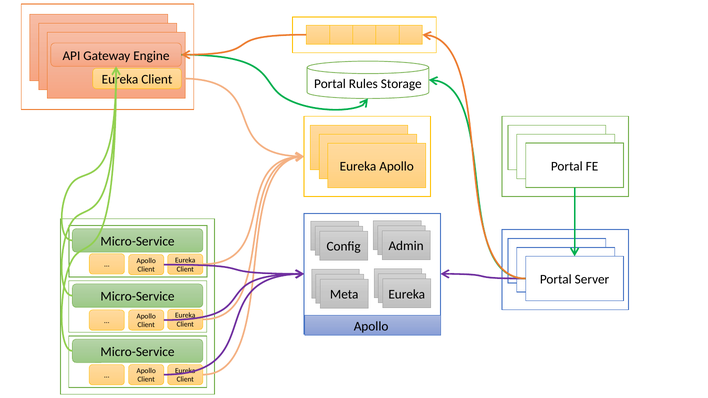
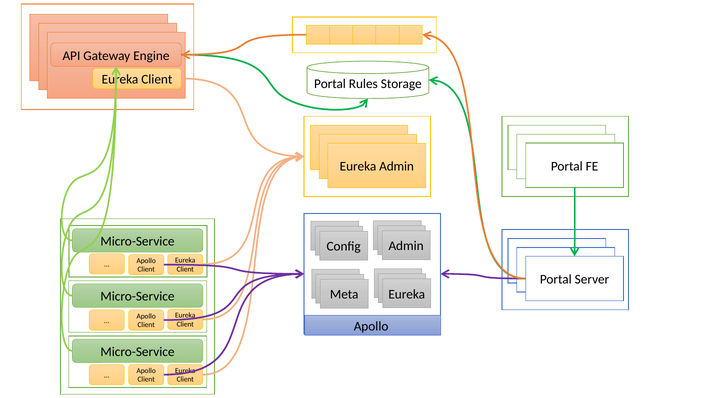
Eureka Apollo: Apollo -> Admin
